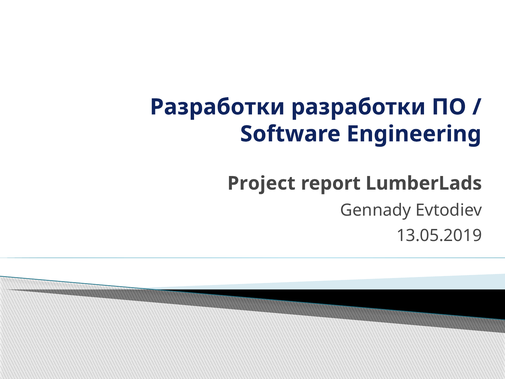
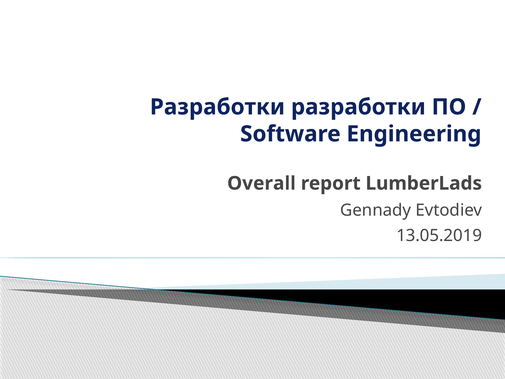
Project: Project -> Overall
